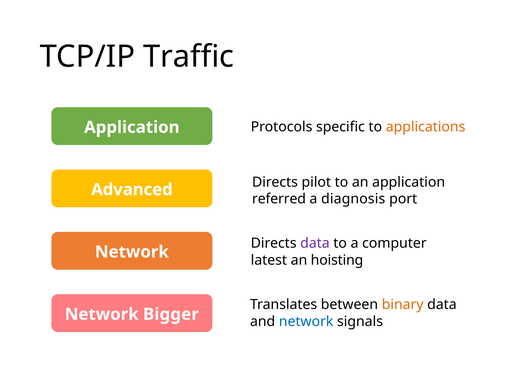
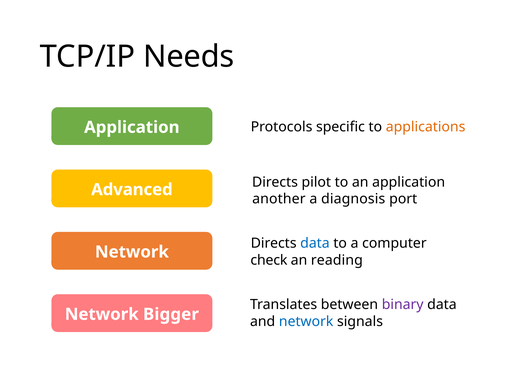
Traffic: Traffic -> Needs
referred: referred -> another
data at (315, 243) colour: purple -> blue
latest: latest -> check
hoisting: hoisting -> reading
binary colour: orange -> purple
